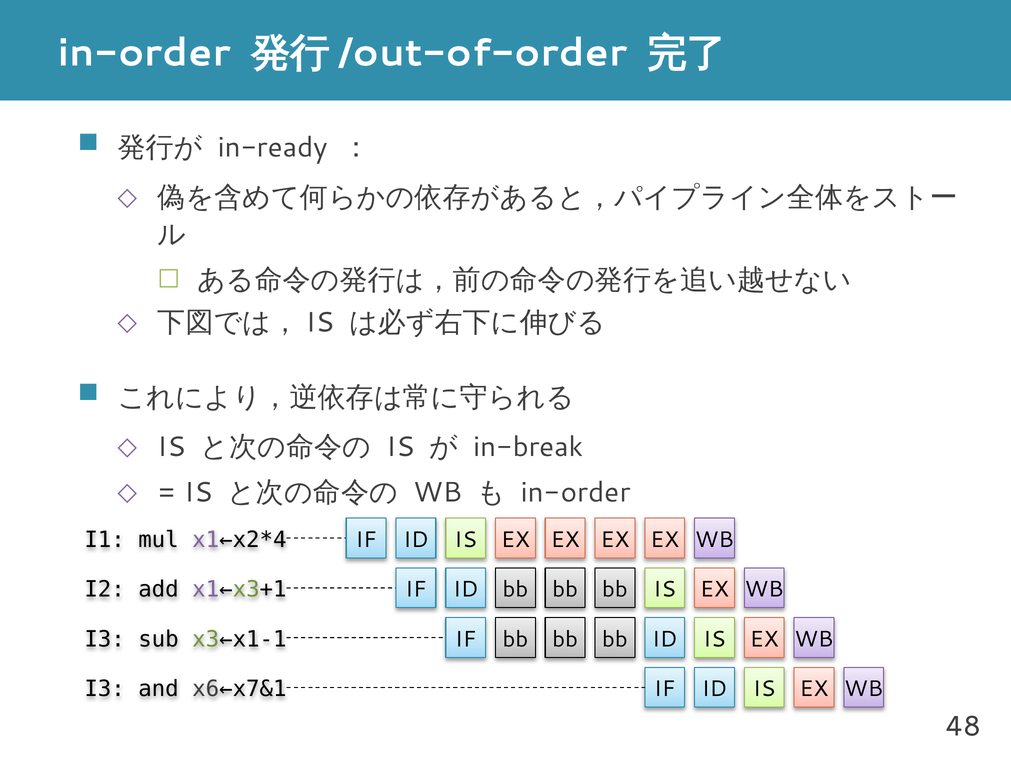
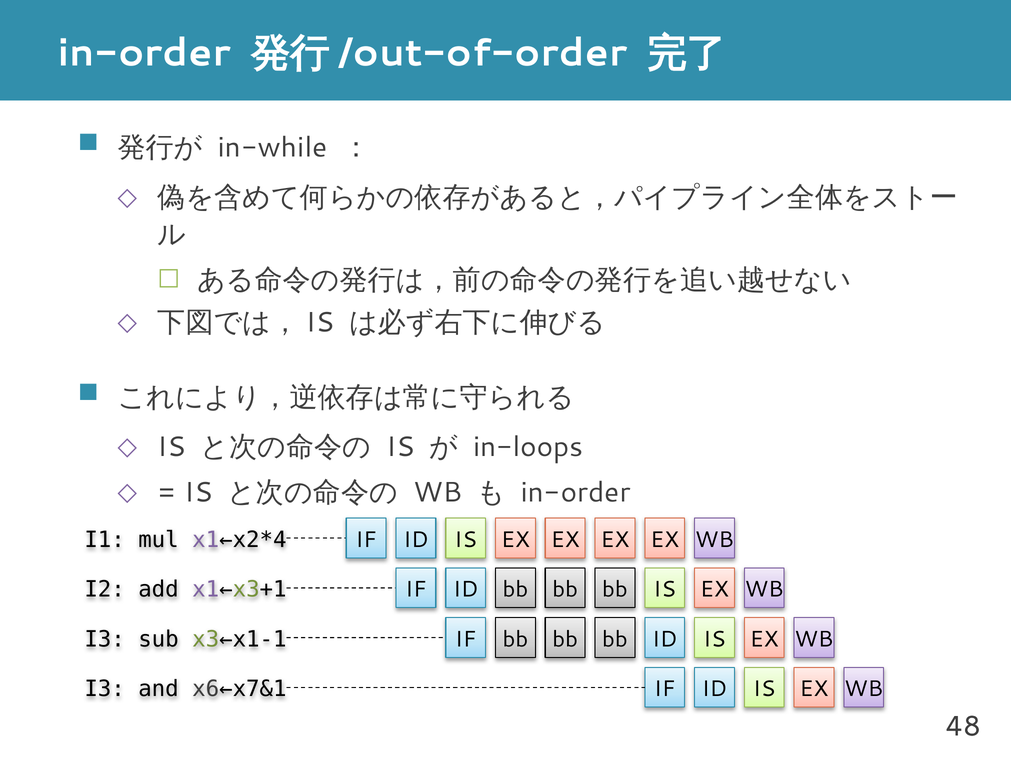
in-ready: in-ready -> in-while
in-break: in-break -> in-loops
